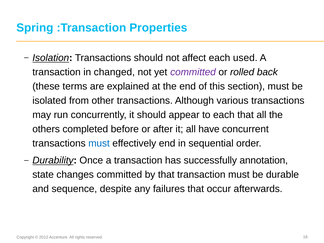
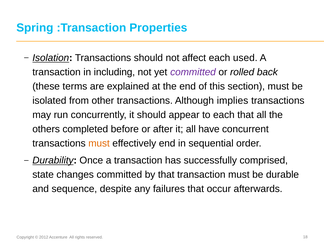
changed: changed -> including
various: various -> implies
must at (99, 143) colour: blue -> orange
annotation: annotation -> comprised
